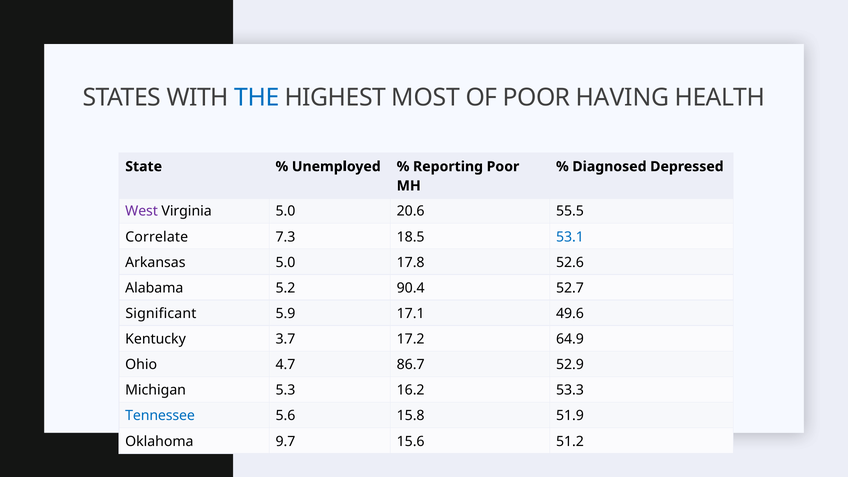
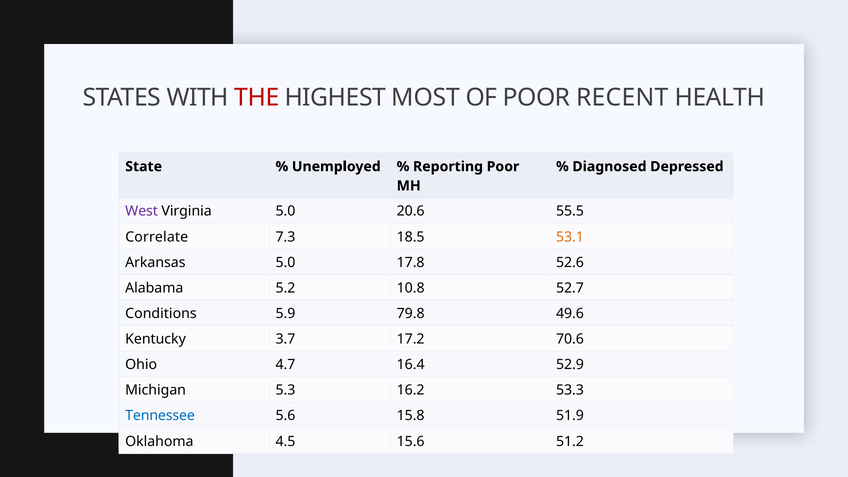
THE colour: blue -> red
HAVING: HAVING -> RECENT
53.1 colour: blue -> orange
90.4: 90.4 -> 10.8
Significant: Significant -> Conditions
17.1: 17.1 -> 79.8
64.9: 64.9 -> 70.6
86.7: 86.7 -> 16.4
9.7: 9.7 -> 4.5
